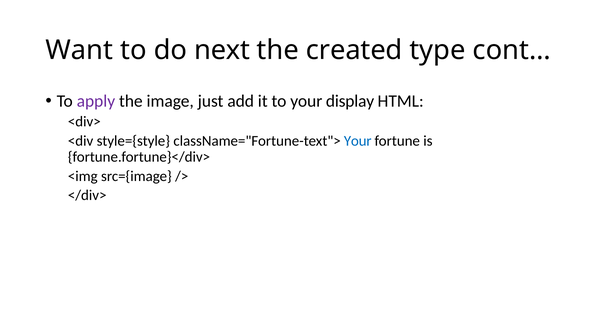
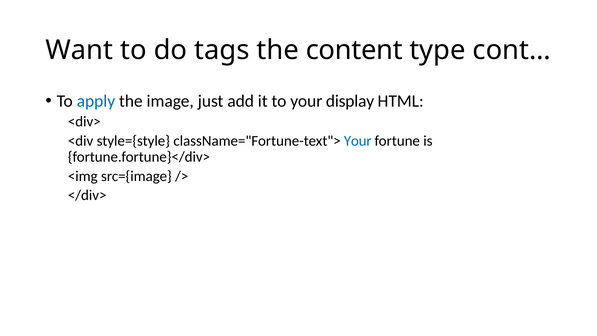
next: next -> tags
created: created -> content
apply colour: purple -> blue
